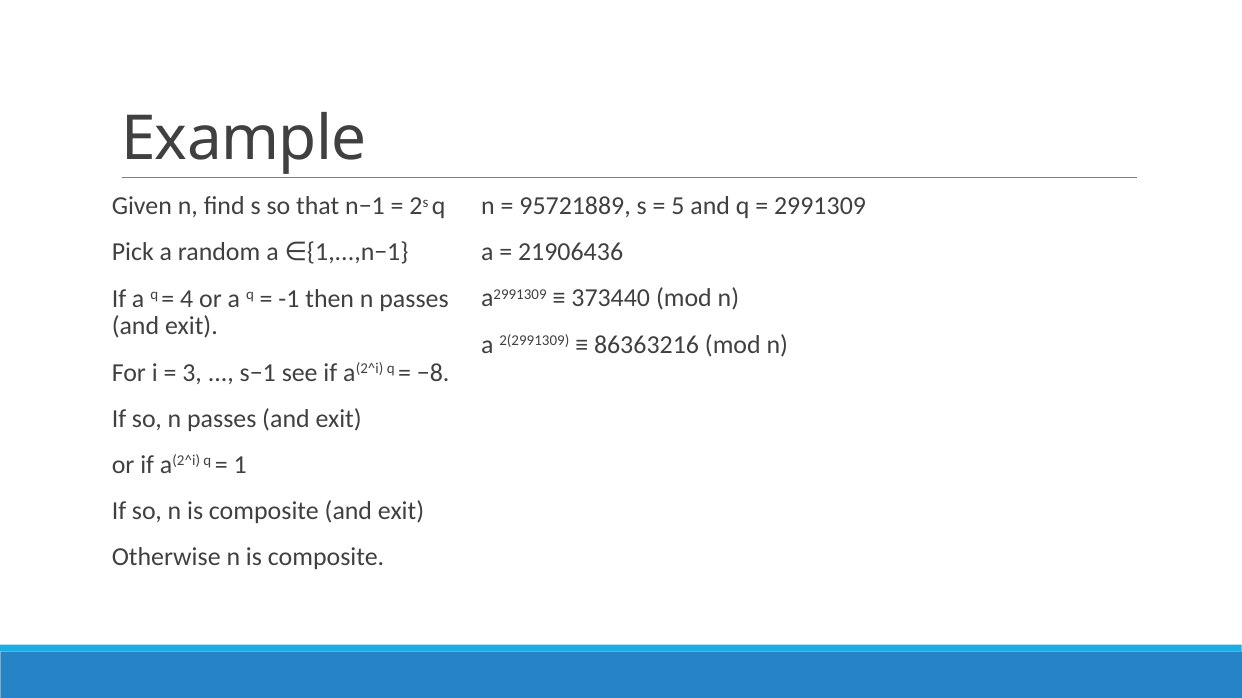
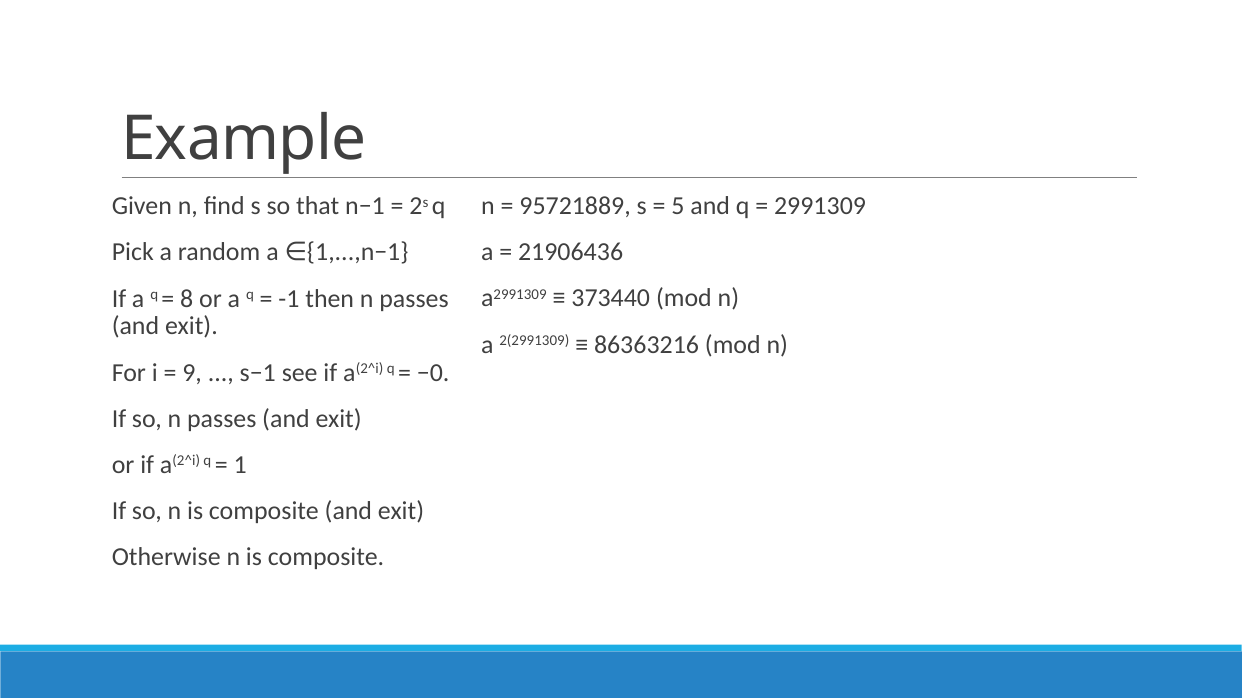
4: 4 -> 8
3: 3 -> 9
−8: −8 -> −0
